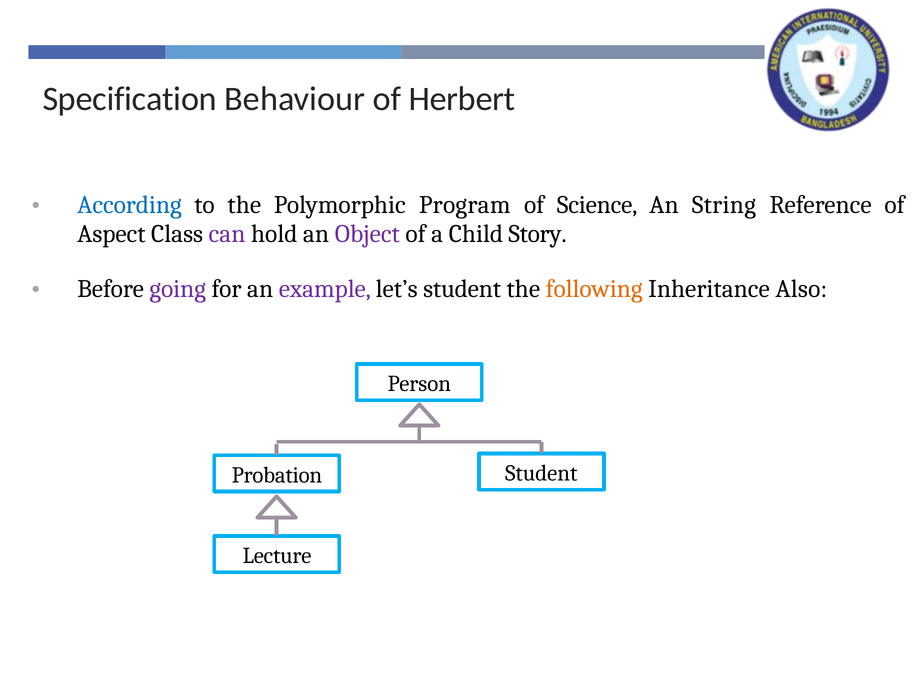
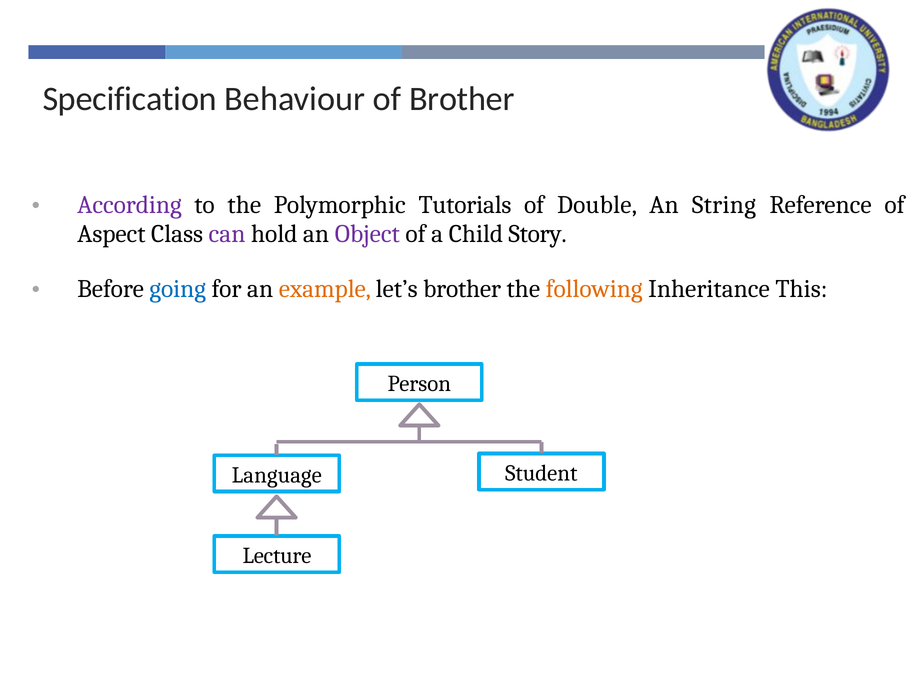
of Herbert: Herbert -> Brother
According colour: blue -> purple
Program: Program -> Tutorials
Science: Science -> Double
going colour: purple -> blue
example colour: purple -> orange
let’s student: student -> brother
Also: Also -> This
Probation: Probation -> Language
